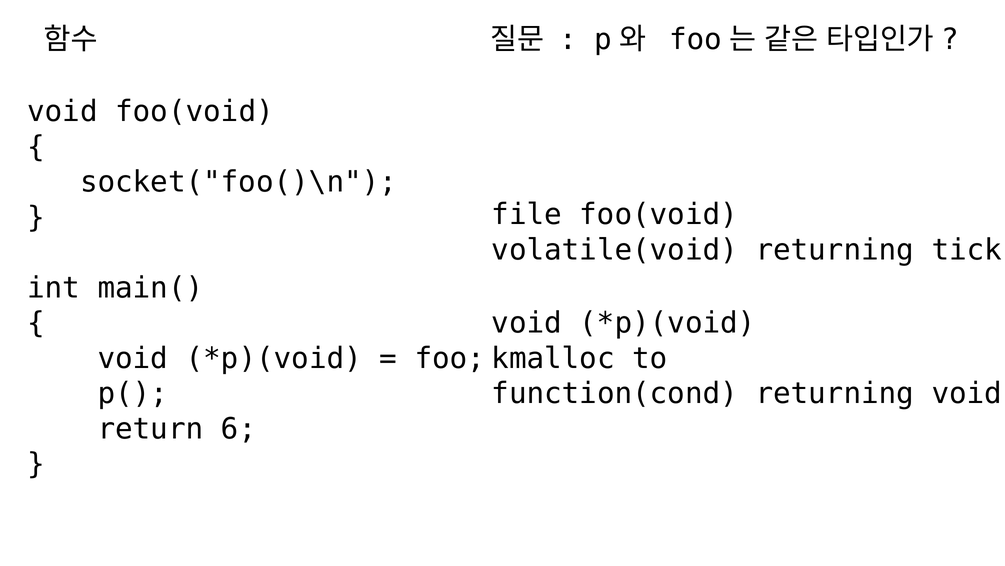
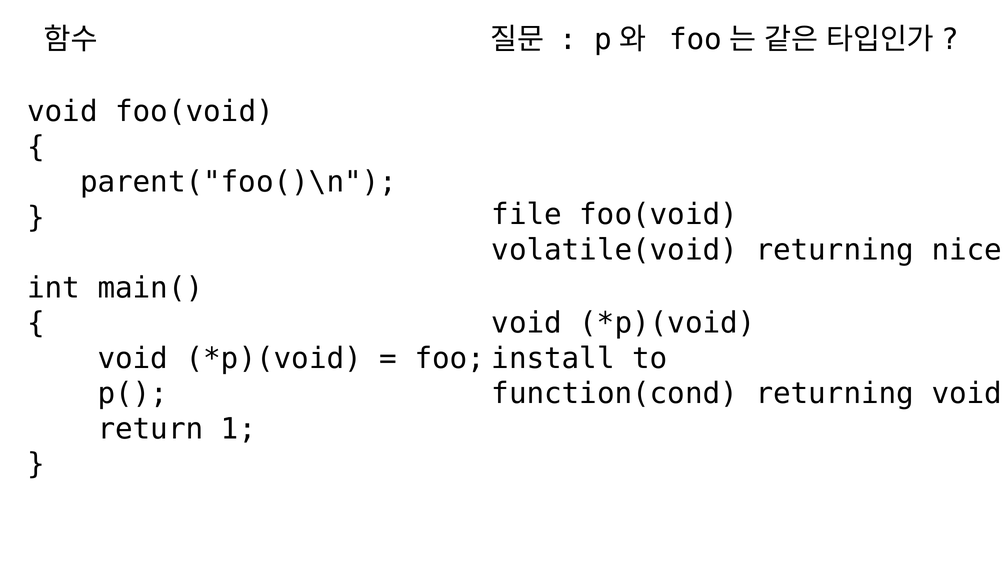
socket("foo()\n: socket("foo()\n -> parent("foo()\n
tick: tick -> nice
kmalloc: kmalloc -> install
6: 6 -> 1
